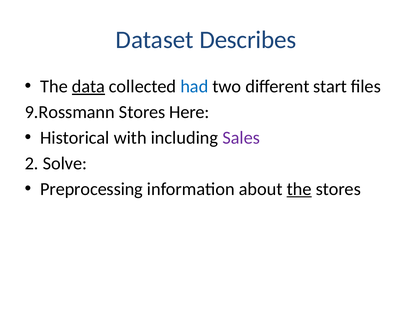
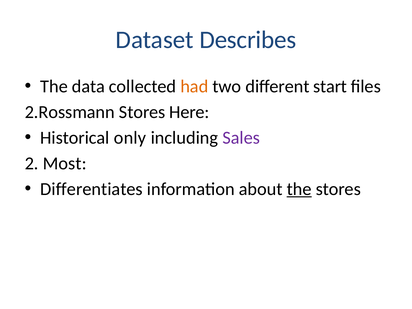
data underline: present -> none
had colour: blue -> orange
9.Rossmann: 9.Rossmann -> 2.Rossmann
with: with -> only
Solve: Solve -> Most
Preprocessing: Preprocessing -> Differentiates
